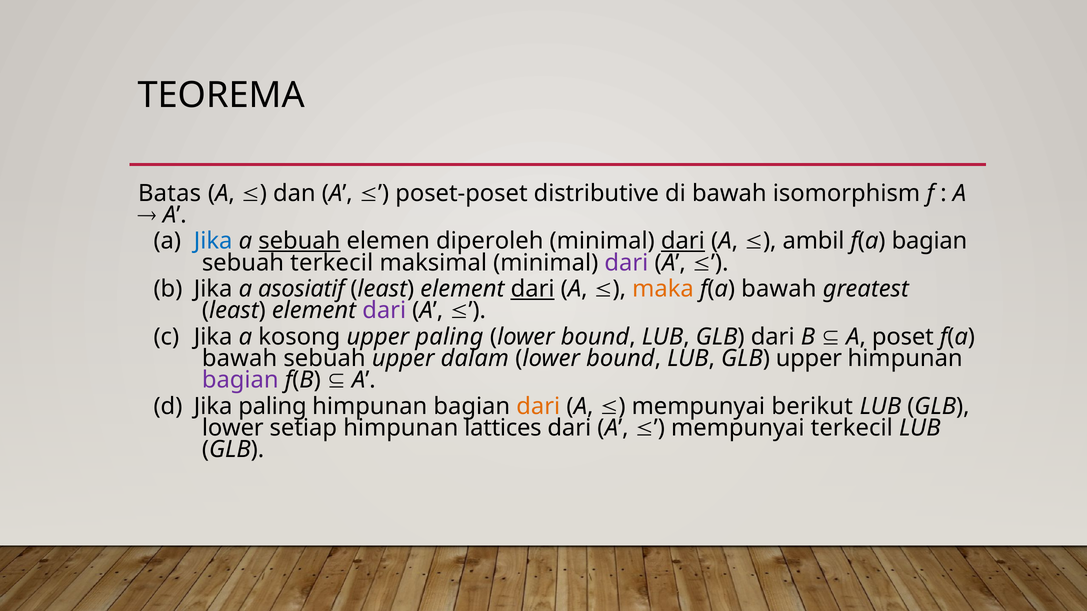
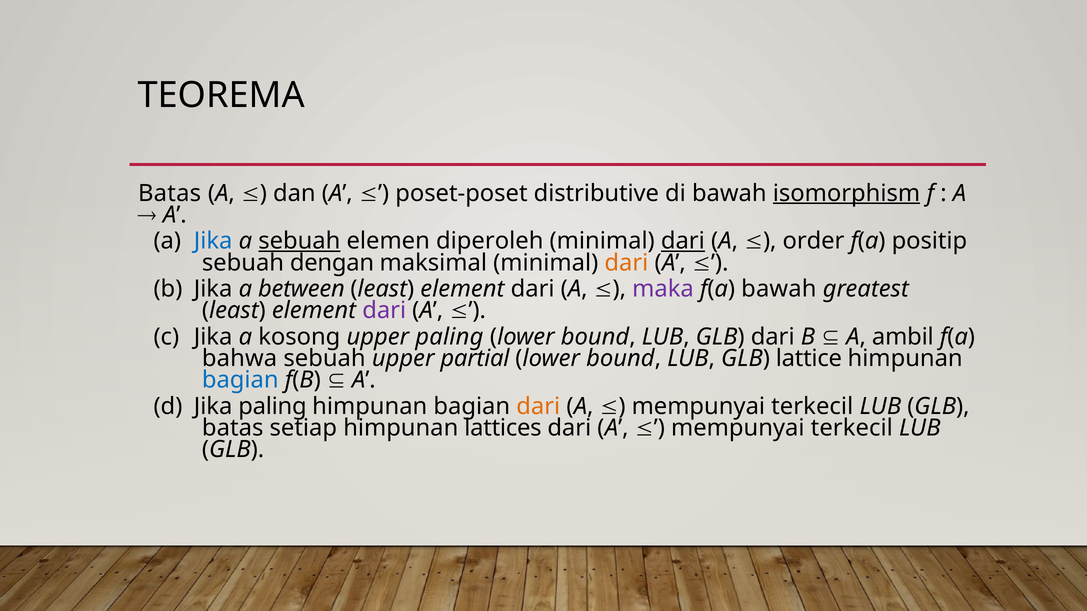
isomorphism underline: none -> present
ambil: ambil -> order
f(a bagian: bagian -> positip
sebuah terkecil: terkecil -> dengan
dari at (626, 263) colour: purple -> orange
asosiatif: asosiatif -> between
dari at (533, 289) underline: present -> none
maka colour: orange -> purple
poset: poset -> ambil
bawah at (240, 359): bawah -> bahwa
dalam: dalam -> partial
GLB upper: upper -> lattice
bagian at (240, 380) colour: purple -> blue
berikut at (812, 407): berikut -> terkecil
lower at (233, 428): lower -> batas
